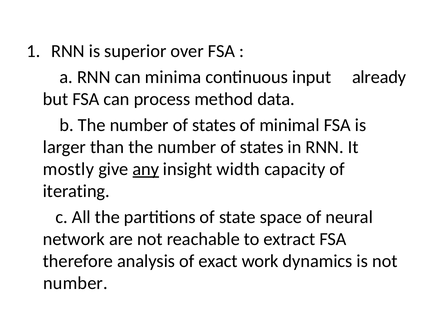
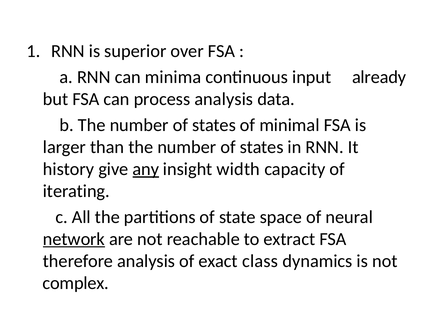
process method: method -> analysis
mostly: mostly -> history
network underline: none -> present
work: work -> class
number at (75, 283): number -> complex
